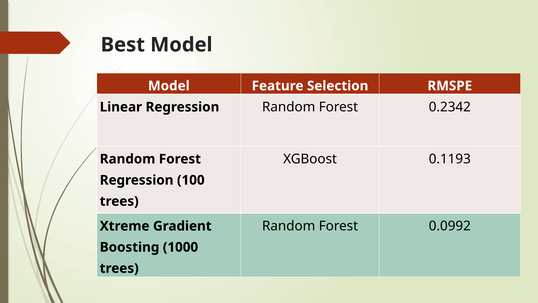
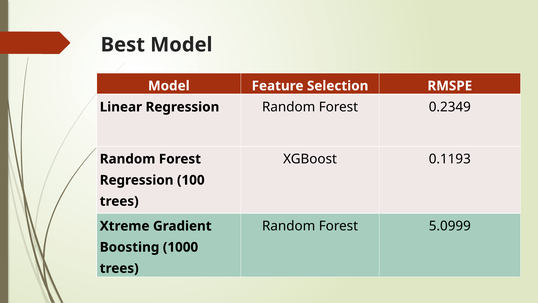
0.2342: 0.2342 -> 0.2349
0.0992: 0.0992 -> 5.0999
